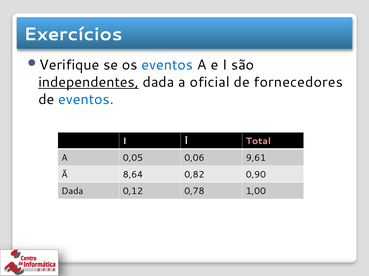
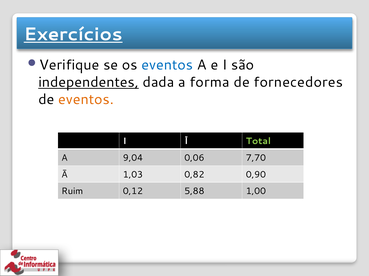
Exercícios underline: none -> present
oficial: oficial -> forma
eventos at (86, 100) colour: blue -> orange
Total colour: pink -> light green
0,05: 0,05 -> 9,04
9,61: 9,61 -> 7,70
8,64: 8,64 -> 1,03
Dada at (72, 192): Dada -> Ruim
0,78: 0,78 -> 5,88
